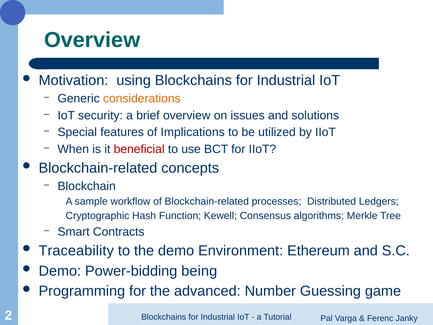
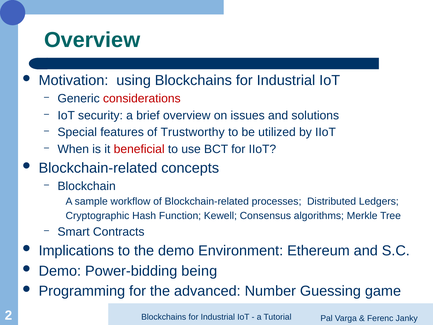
considerations colour: orange -> red
Implications: Implications -> Trustworthy
Traceability: Traceability -> Implications
